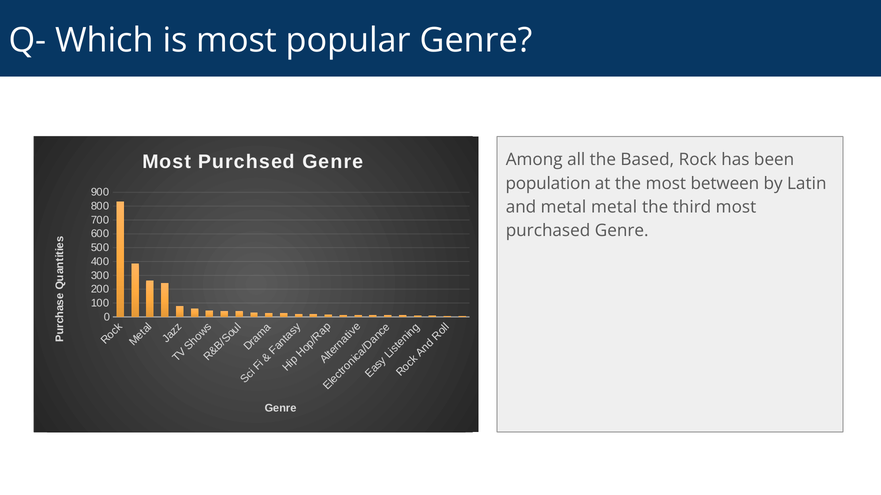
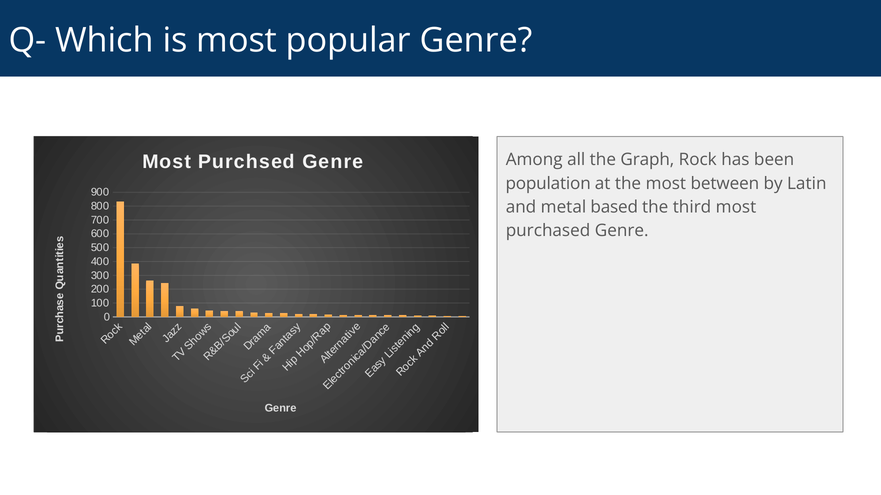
Based: Based -> Graph
metal metal: metal -> based
